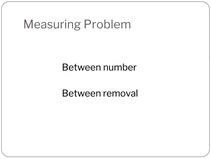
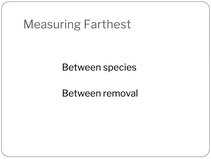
Problem: Problem -> Farthest
number: number -> species
